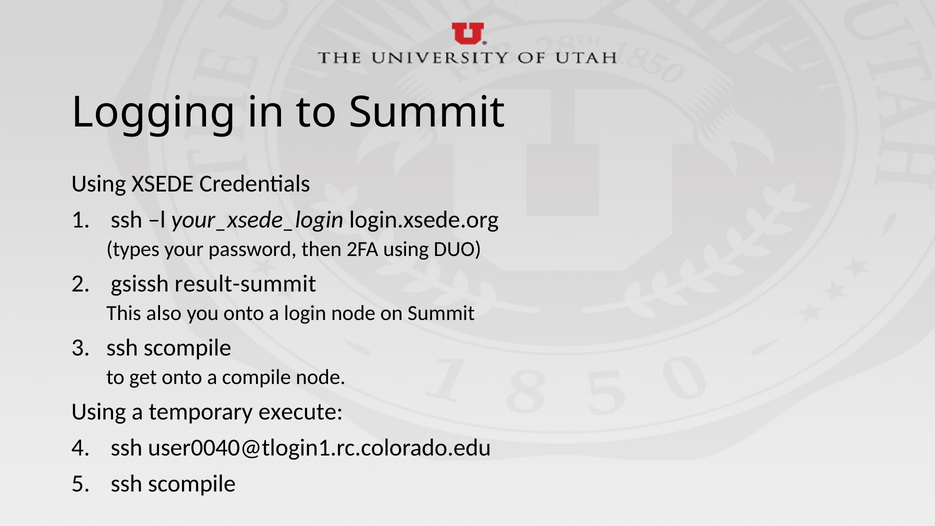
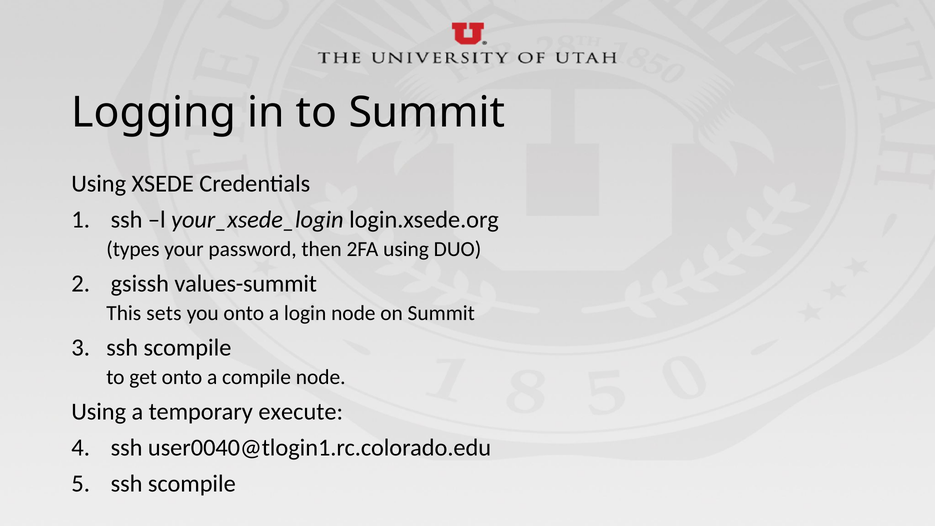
result-summit: result-summit -> values-summit
also: also -> sets
